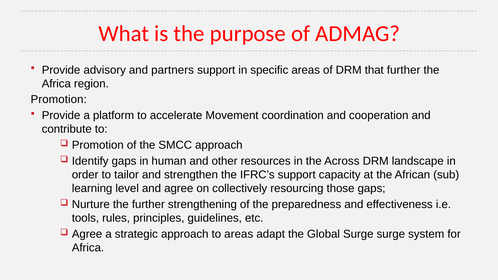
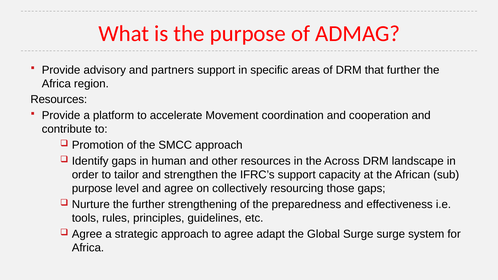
Promotion at (59, 100): Promotion -> Resources
learning at (92, 189): learning -> purpose
to areas: areas -> agree
